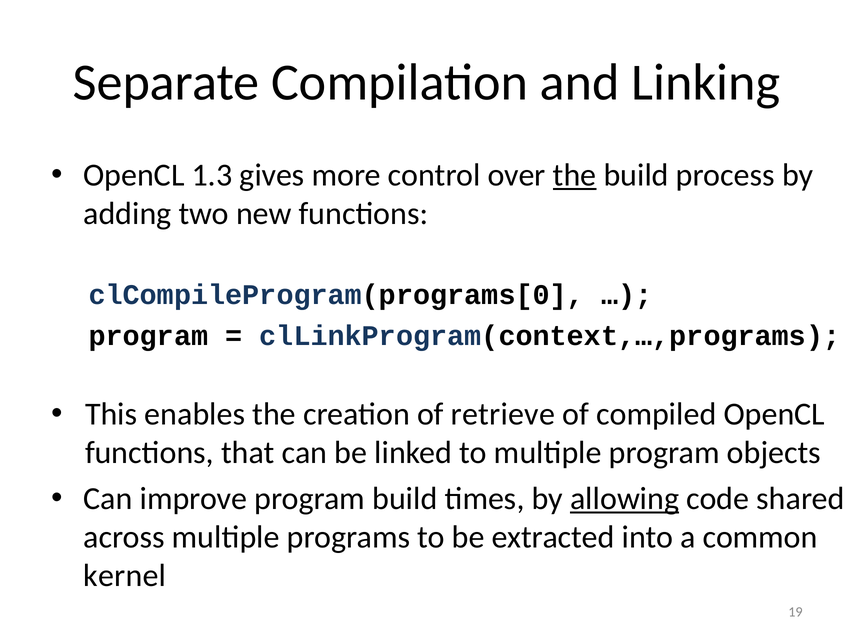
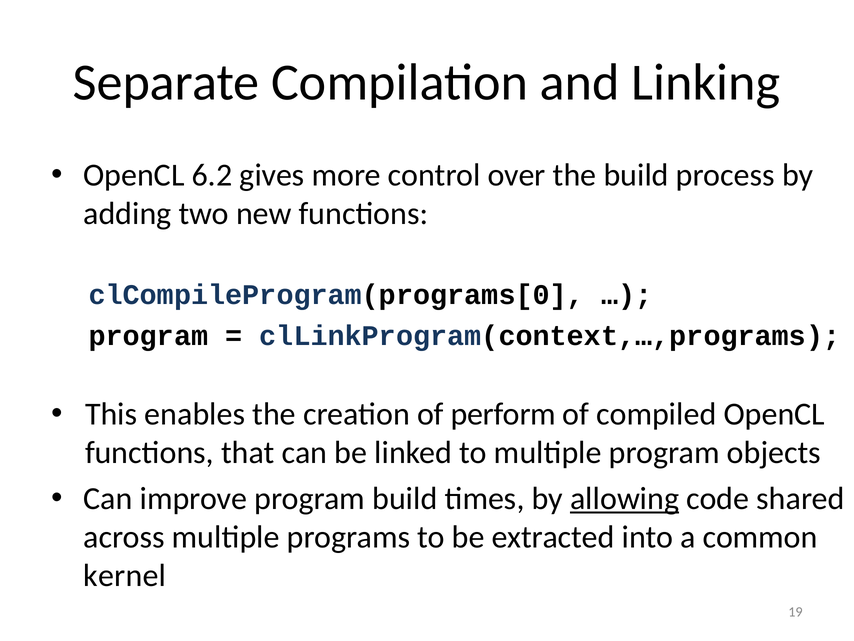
1.3: 1.3 -> 6.2
the at (575, 175) underline: present -> none
retrieve: retrieve -> perform
